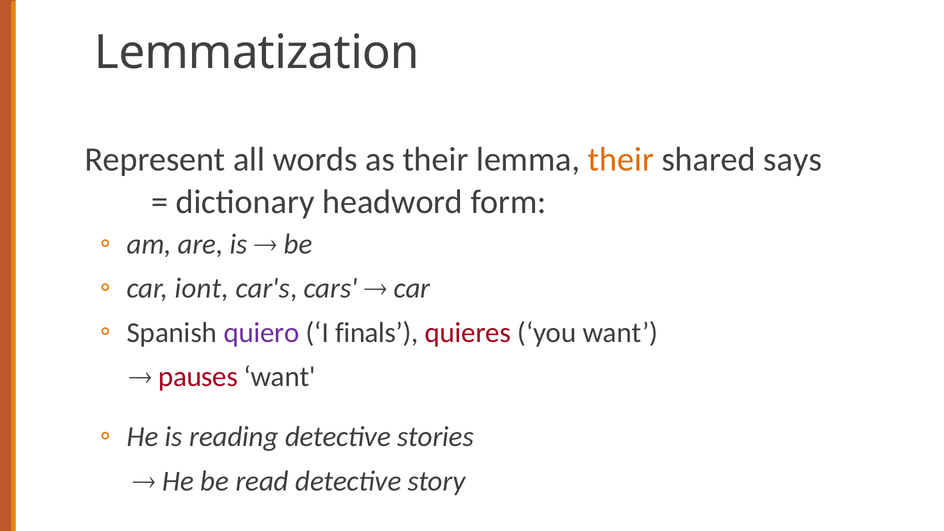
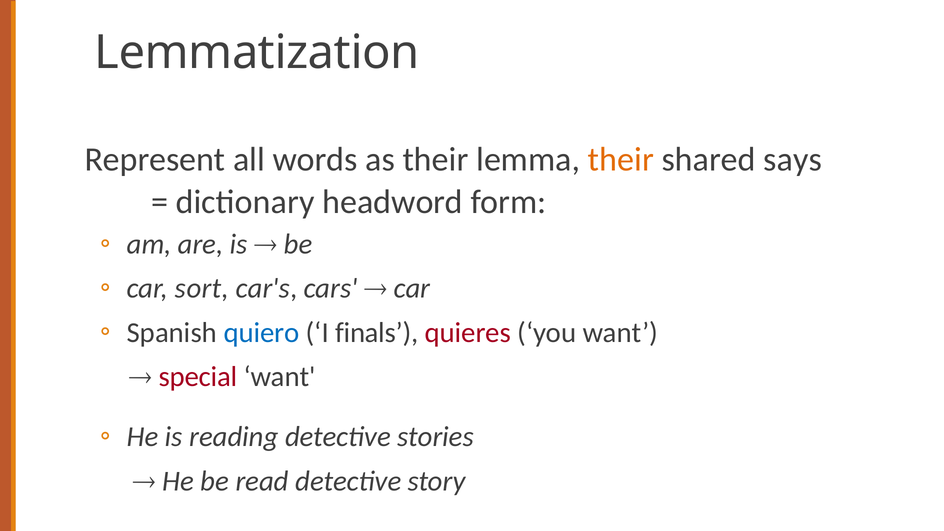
iont: iont -> sort
quiero colour: purple -> blue
pauses: pauses -> special
